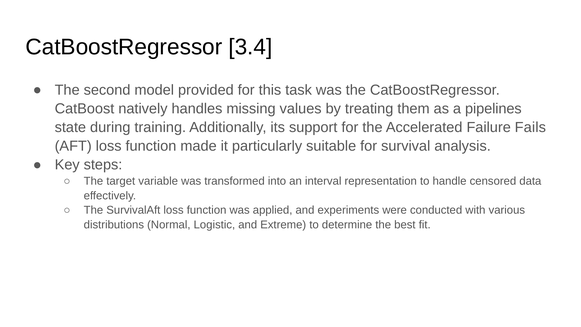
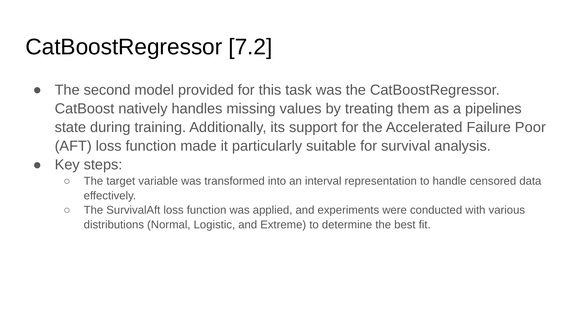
3.4: 3.4 -> 7.2
Fails: Fails -> Poor
